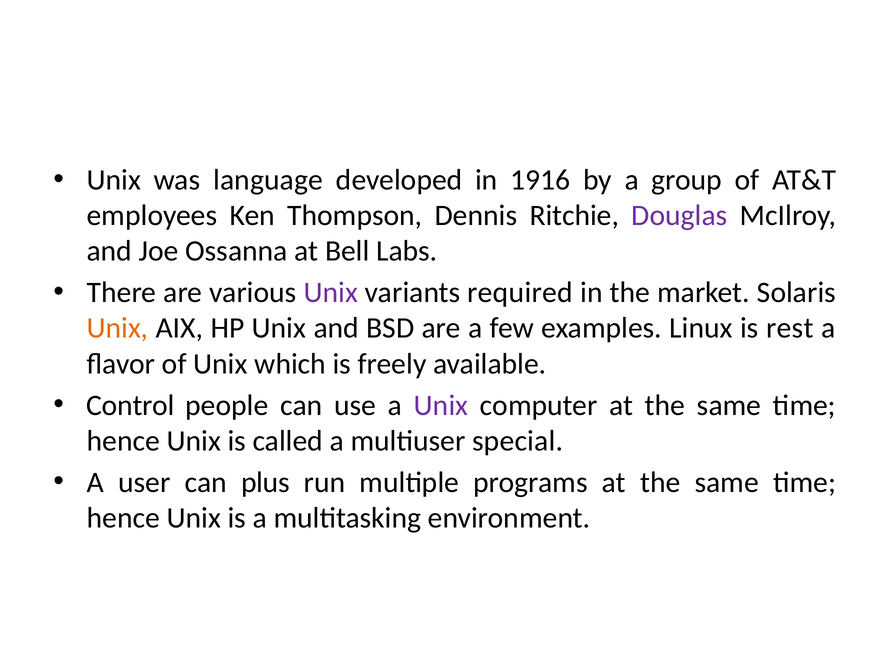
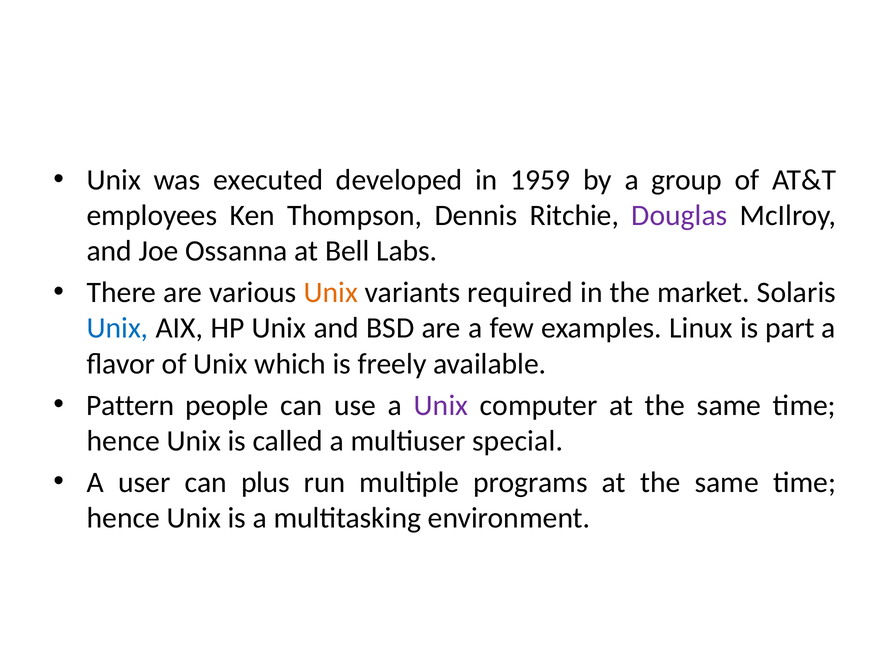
language: language -> executed
1916: 1916 -> 1959
Unix at (331, 293) colour: purple -> orange
Unix at (118, 328) colour: orange -> blue
rest: rest -> part
Control: Control -> Pattern
